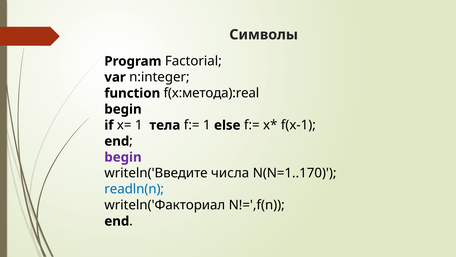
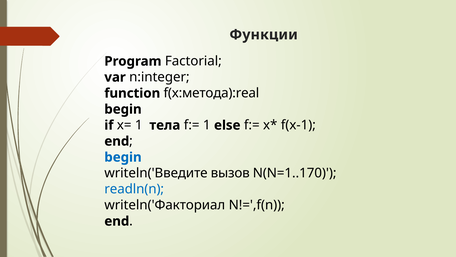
Символы: Символы -> Функции
begin at (123, 157) colour: purple -> blue
числа: числа -> вызов
